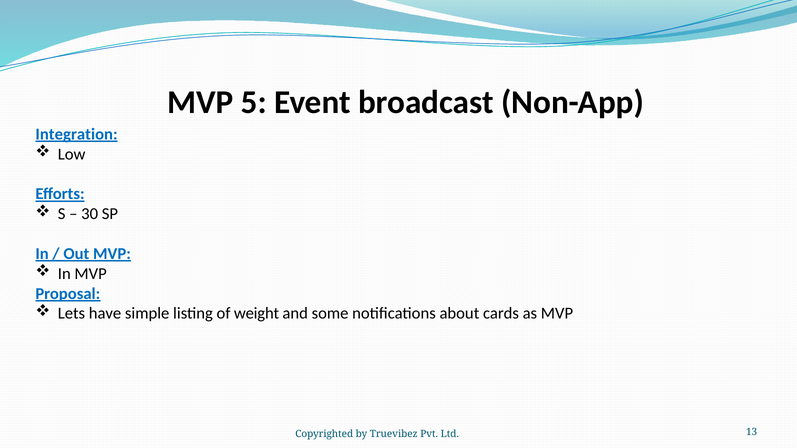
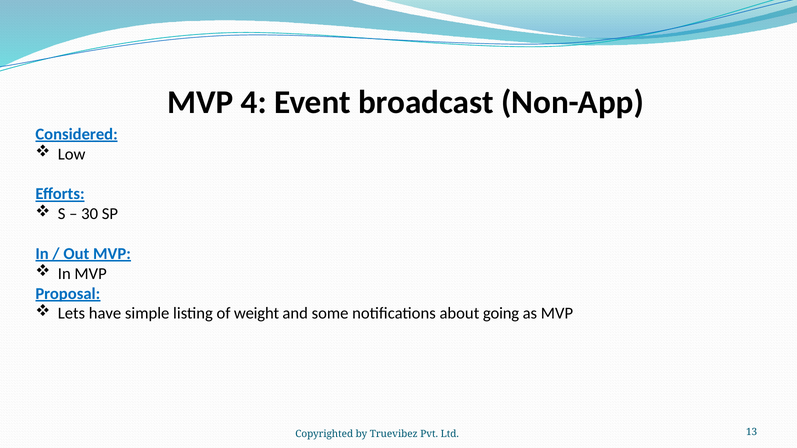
5: 5 -> 4
Integration: Integration -> Considered
cards: cards -> going
